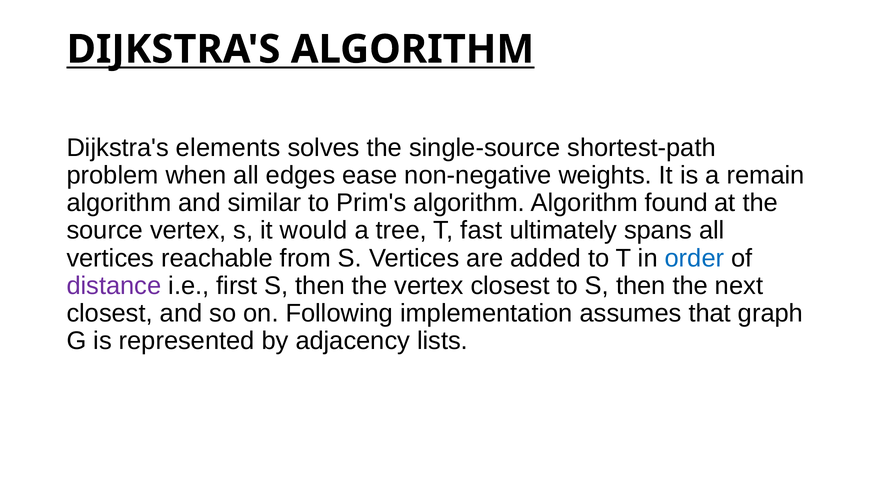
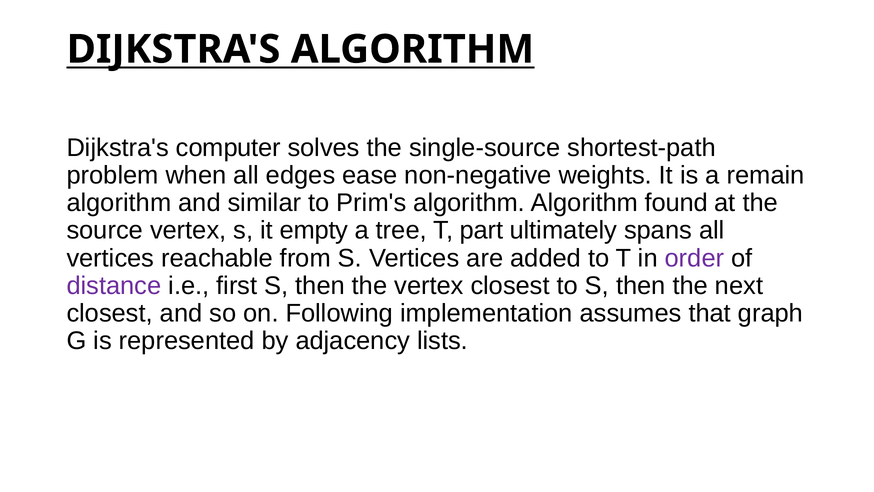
elements: elements -> computer
would: would -> empty
fast: fast -> part
order colour: blue -> purple
